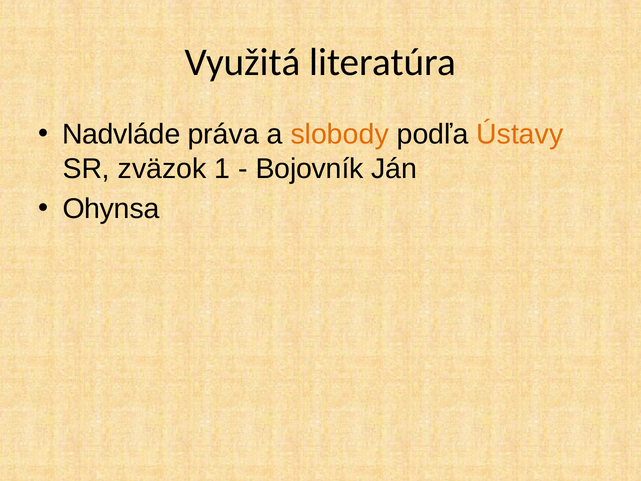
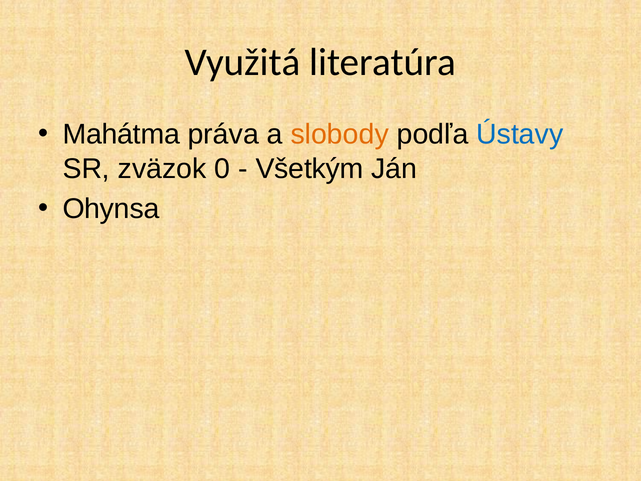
Nadvláde: Nadvláde -> Mahátma
Ústavy colour: orange -> blue
1: 1 -> 0
Bojovník: Bojovník -> Všetkým
